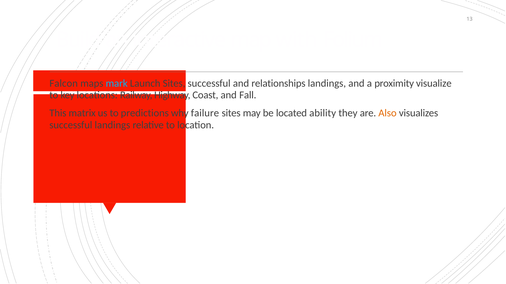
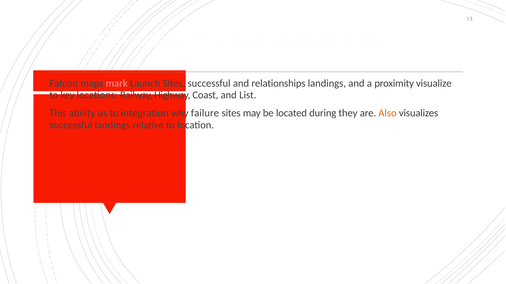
mark colour: light blue -> pink
Fall: Fall -> List
matrix: matrix -> ability
predictions: predictions -> integration
ability: ability -> during
